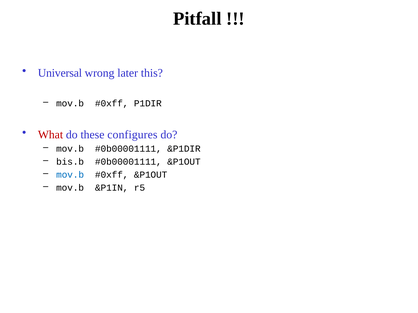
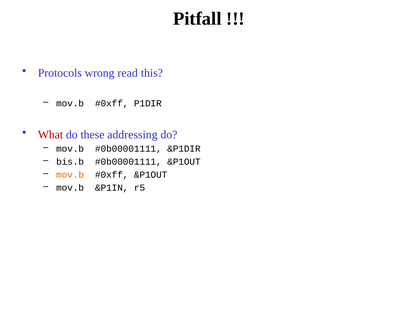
Universal: Universal -> Protocols
later: later -> read
configures: configures -> addressing
mov.b at (70, 175) colour: blue -> orange
